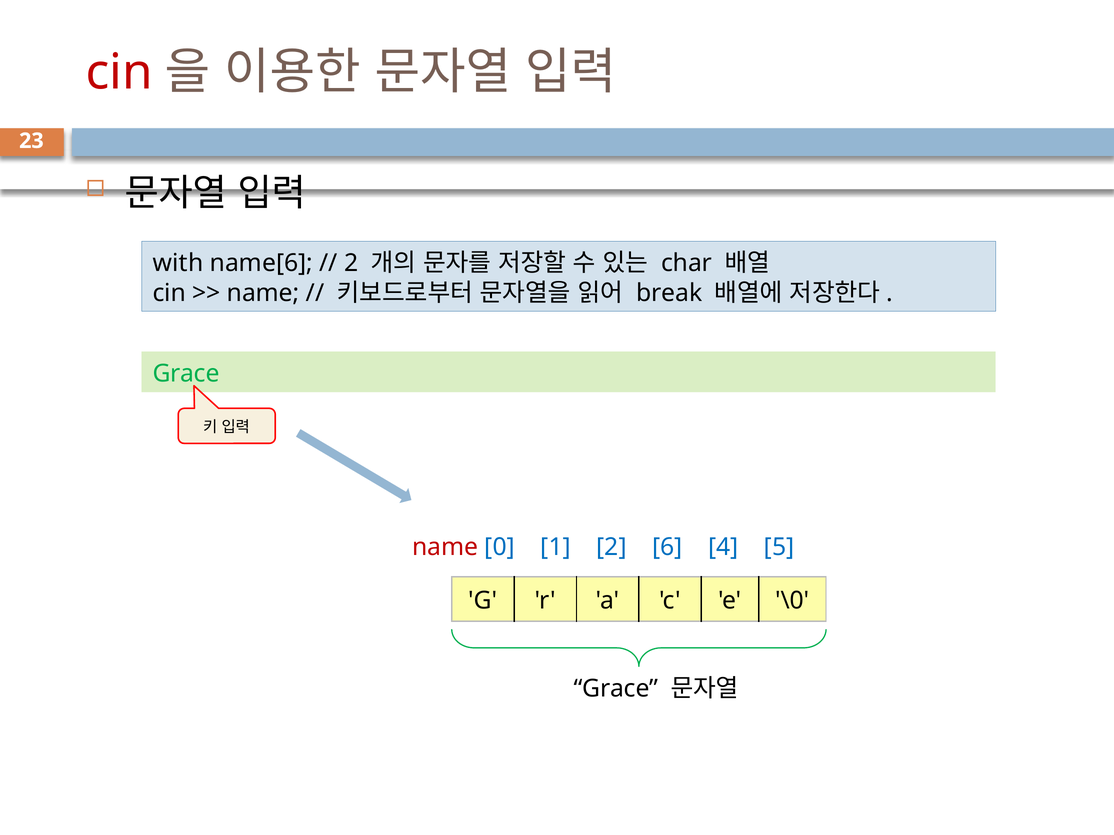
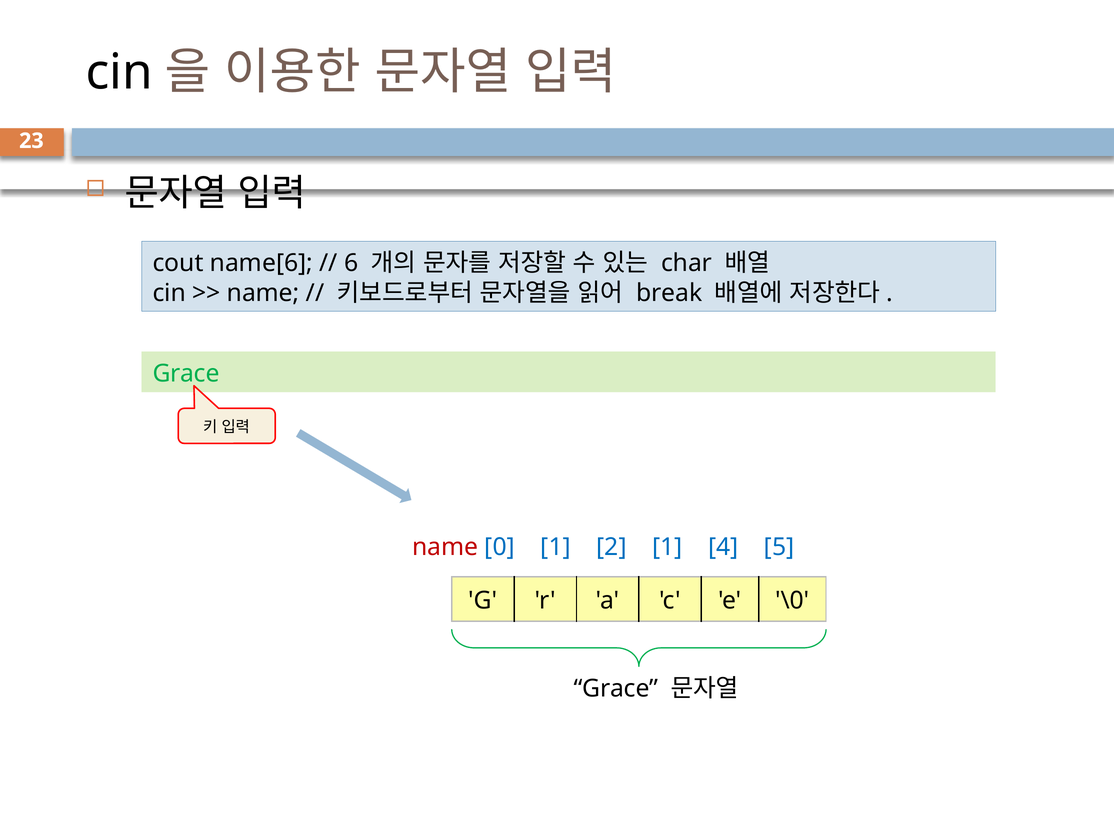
cin at (119, 73) colour: red -> black
with: with -> cout
2 at (351, 263): 2 -> 6
2 6: 6 -> 1
